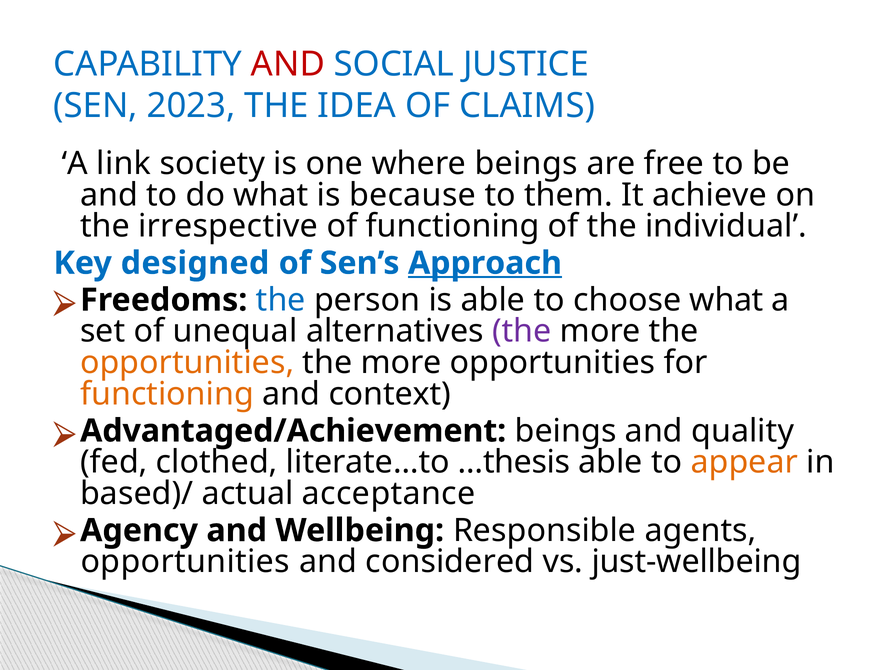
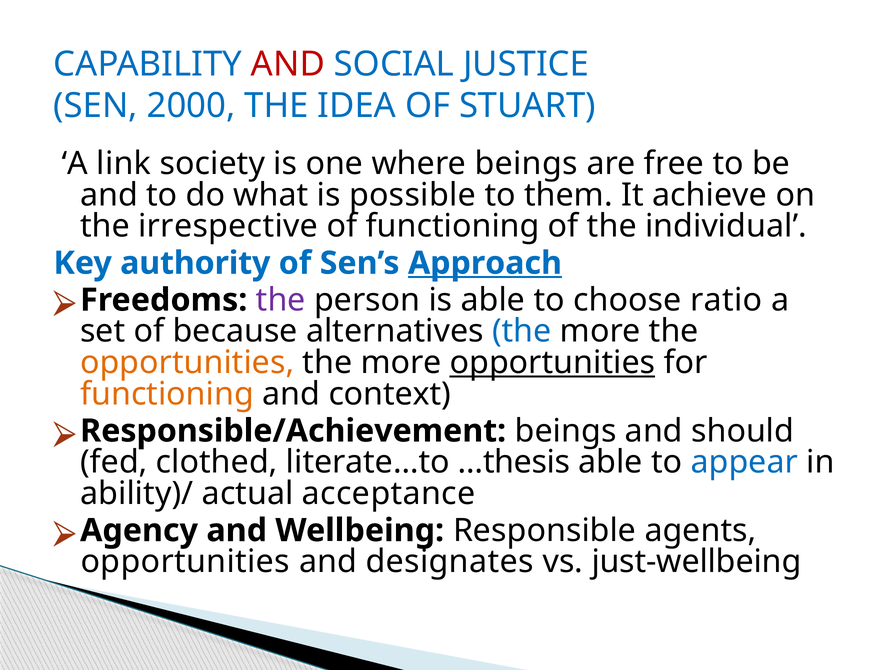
2023: 2023 -> 2000
CLAIMS: CLAIMS -> STUART
because: because -> possible
designed: designed -> authority
the at (281, 300) colour: blue -> purple
choose what: what -> ratio
unequal: unequal -> because
the at (522, 331) colour: purple -> blue
opportunities at (552, 363) underline: none -> present
Advantaged/Achievement: Advantaged/Achievement -> Responsible/Achievement
quality: quality -> should
appear colour: orange -> blue
based)/: based)/ -> ability)/
considered: considered -> designates
